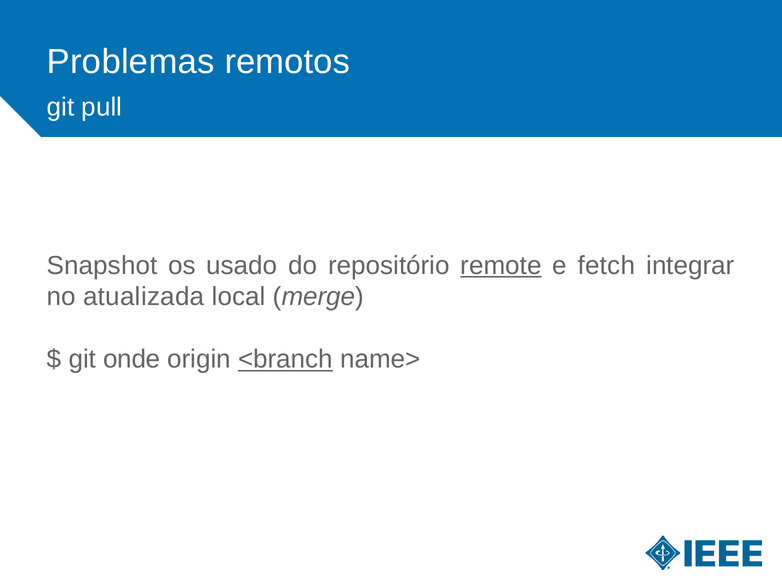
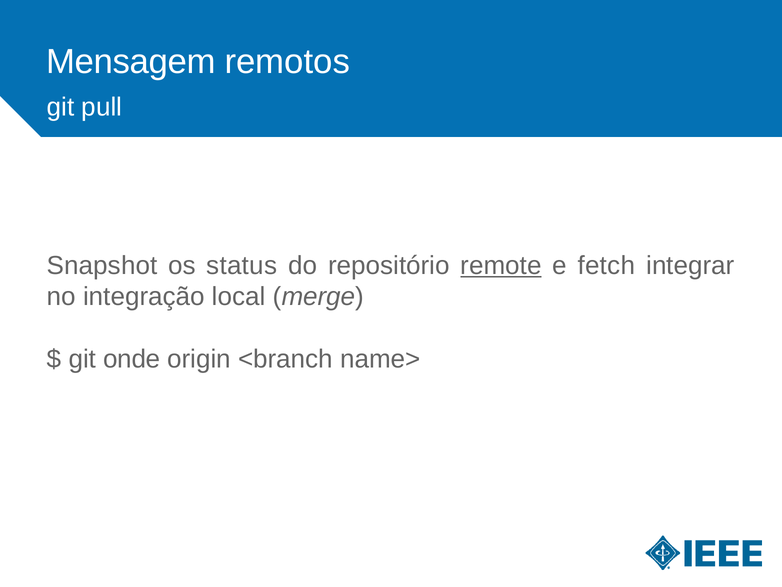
Problemas: Problemas -> Mensagem
usado: usado -> status
atualizada: atualizada -> integração
<branch underline: present -> none
